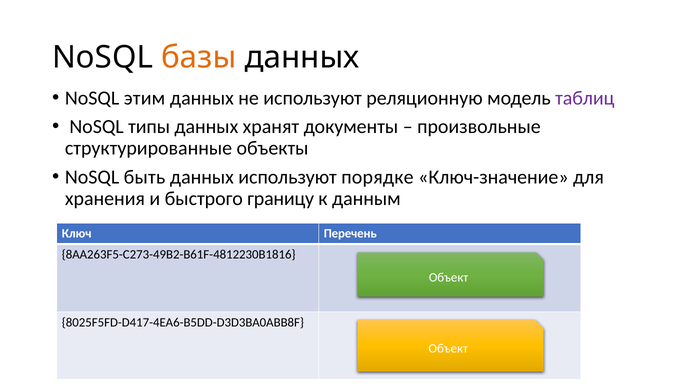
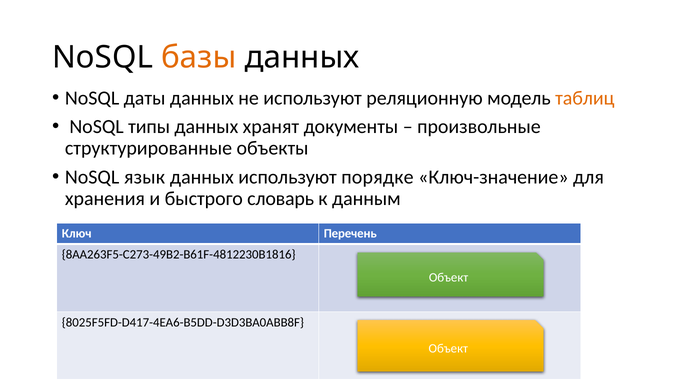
этим: этим -> даты
таблиц colour: purple -> orange
быть: быть -> язык
границу: границу -> словарь
